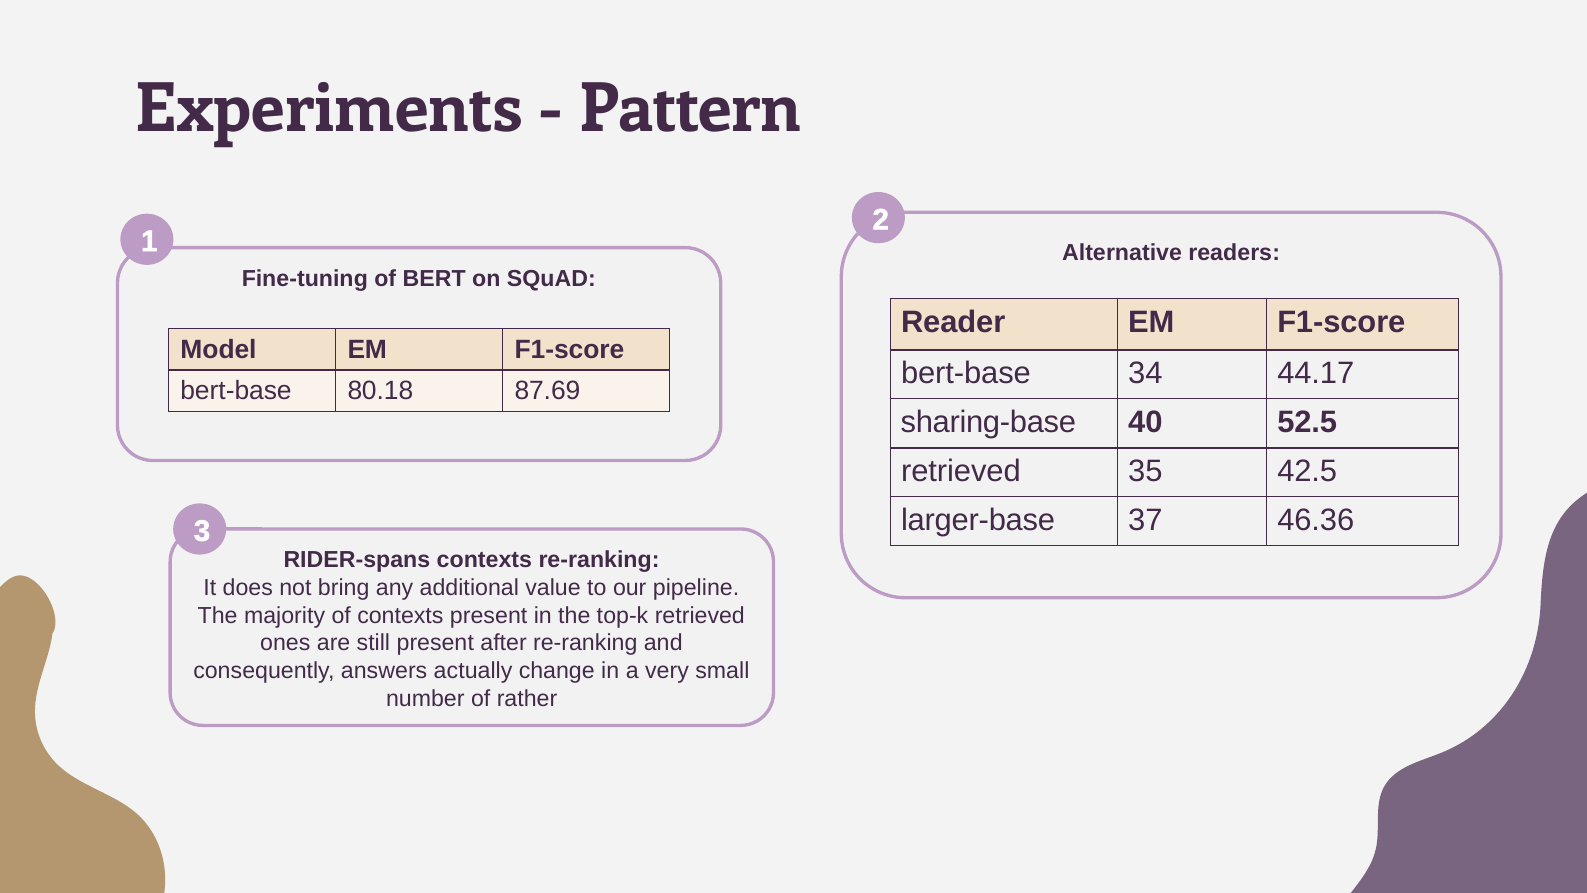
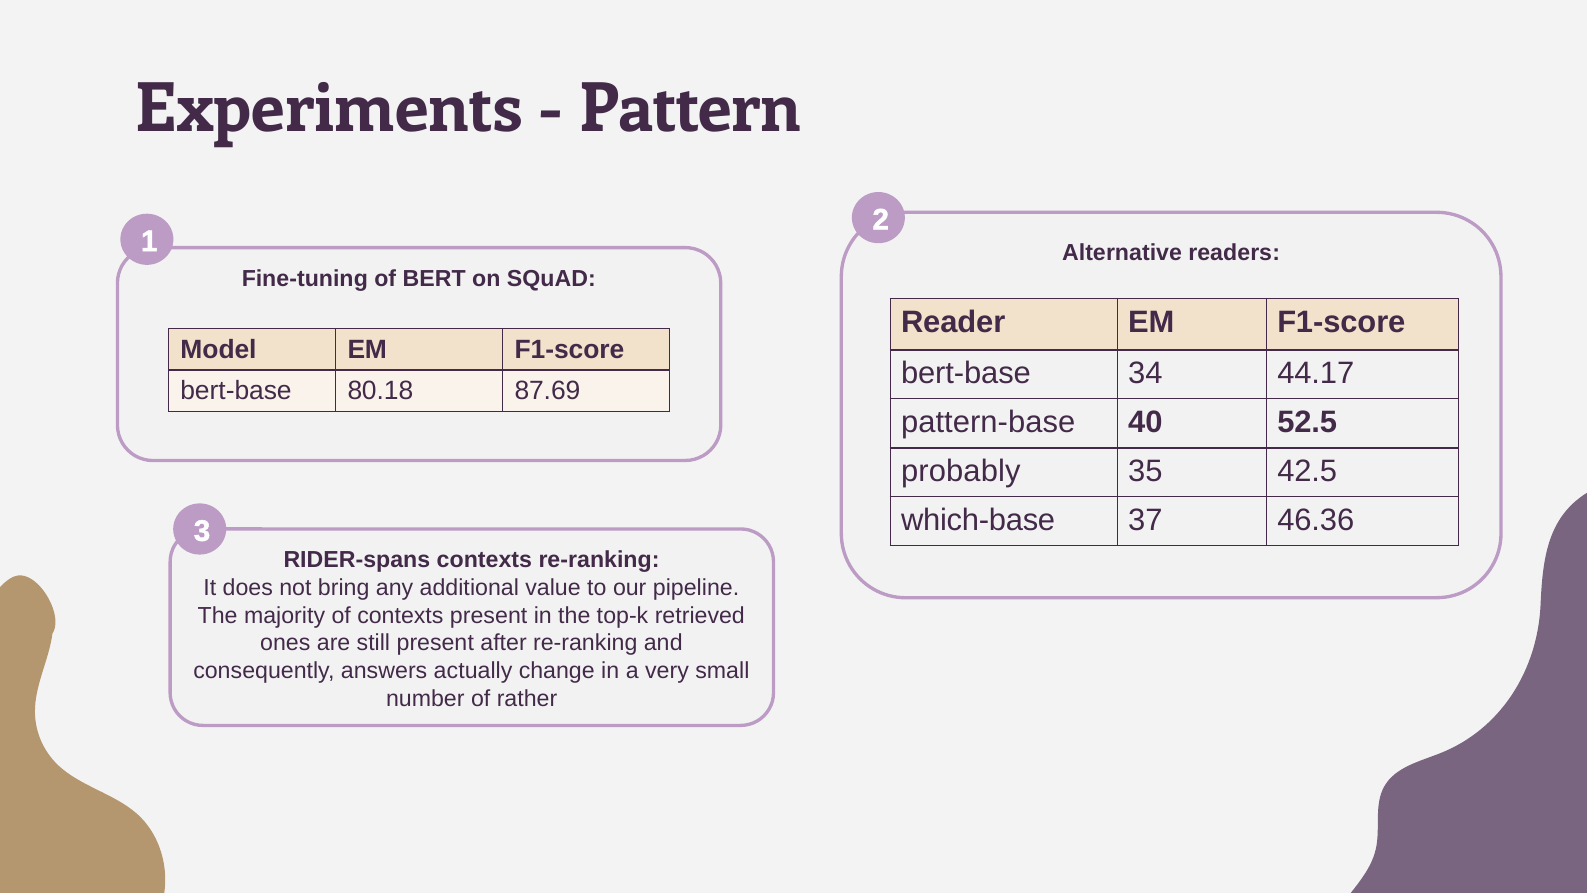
sharing-base: sharing-base -> pattern-base
retrieved at (961, 471): retrieved -> probably
larger-base: larger-base -> which-base
